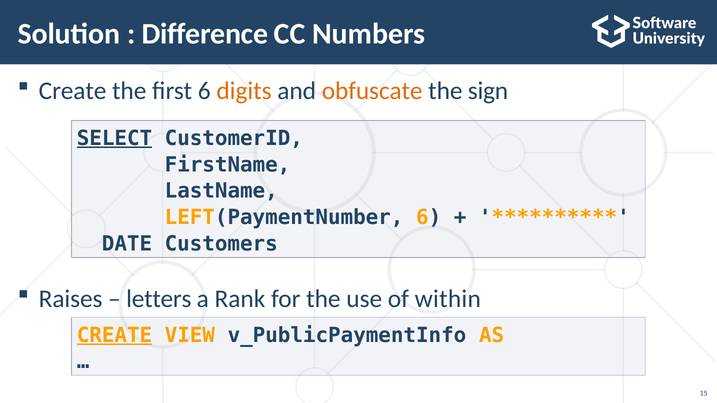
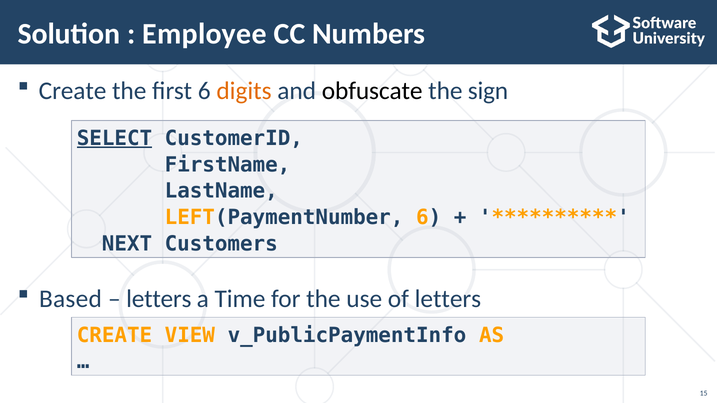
Difference: Difference -> Employee
obfuscate colour: orange -> black
DATE: DATE -> NEXT
Raises: Raises -> Based
Rank: Rank -> Time
of within: within -> letters
CREATE at (114, 335) underline: present -> none
